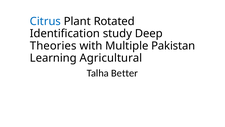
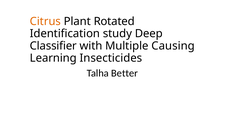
Citrus colour: blue -> orange
Theories: Theories -> Classifier
Pakistan: Pakistan -> Causing
Agricultural: Agricultural -> Insecticides
